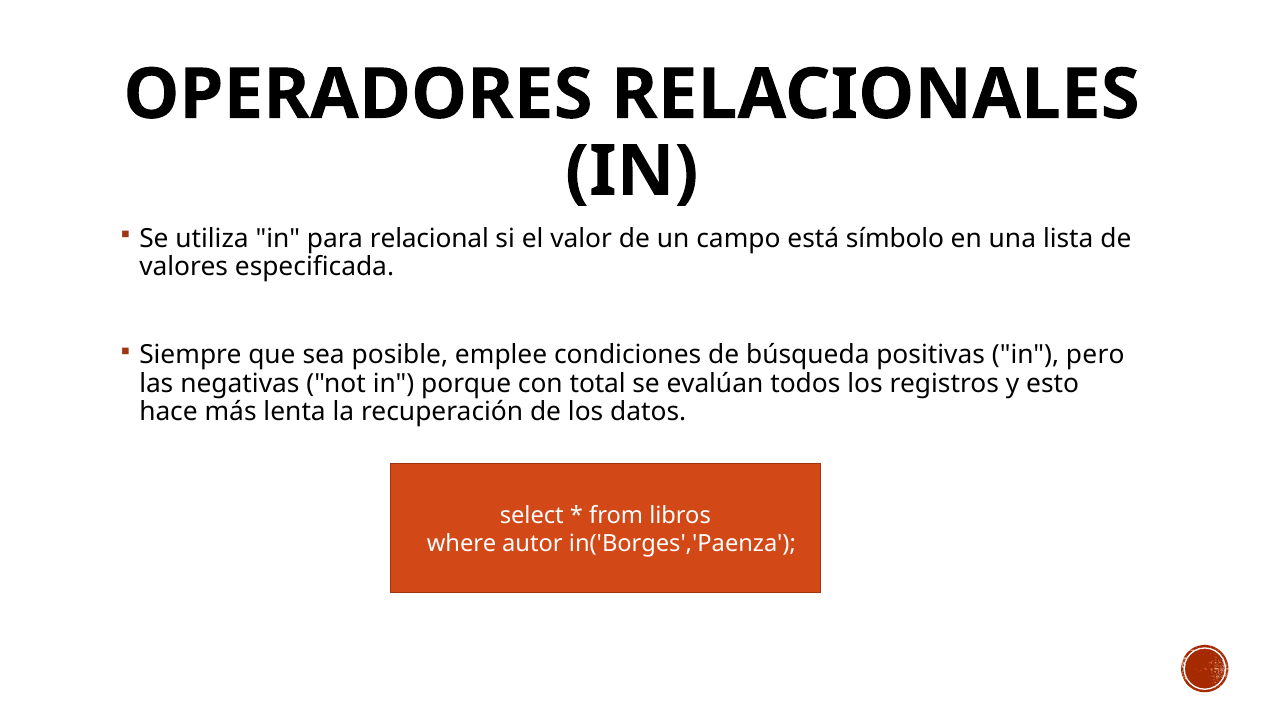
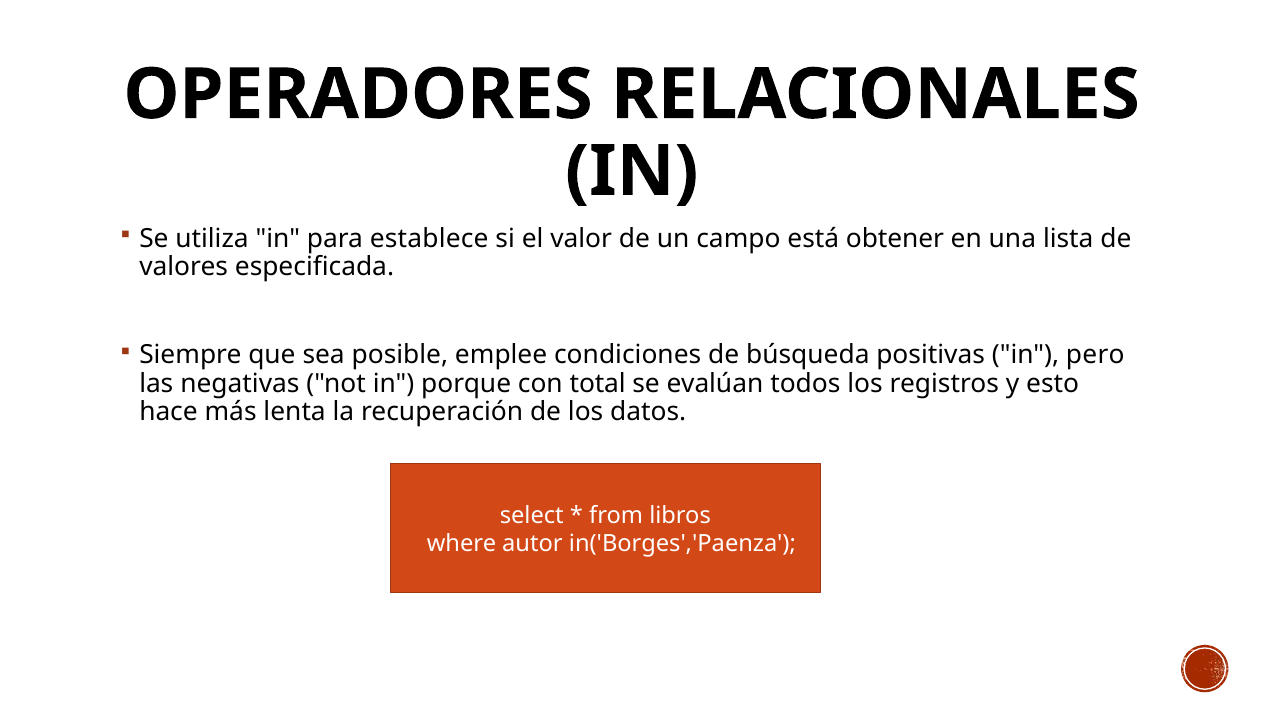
relacional: relacional -> establece
símbolo: símbolo -> obtener
